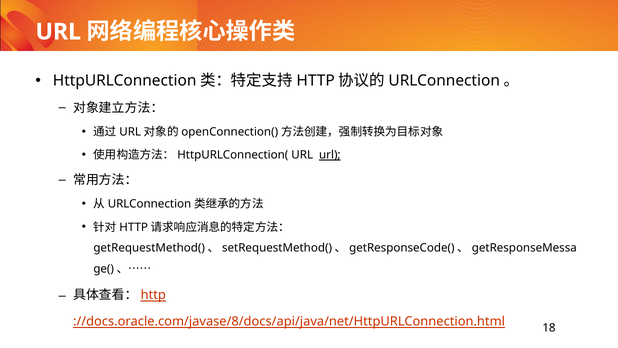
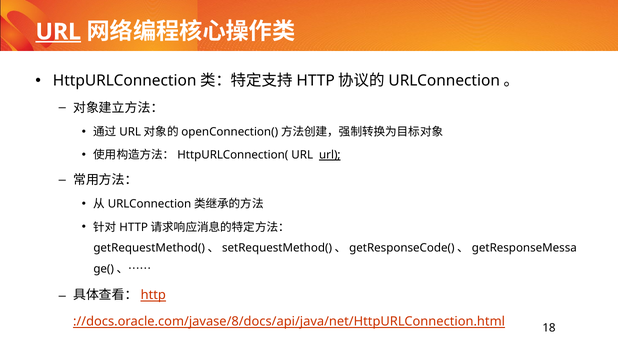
URL at (58, 32) underline: none -> present
